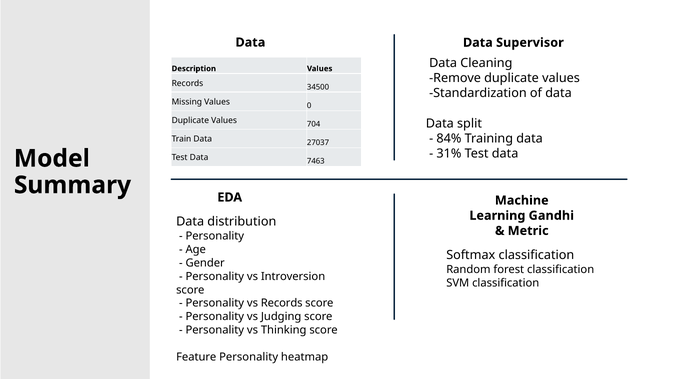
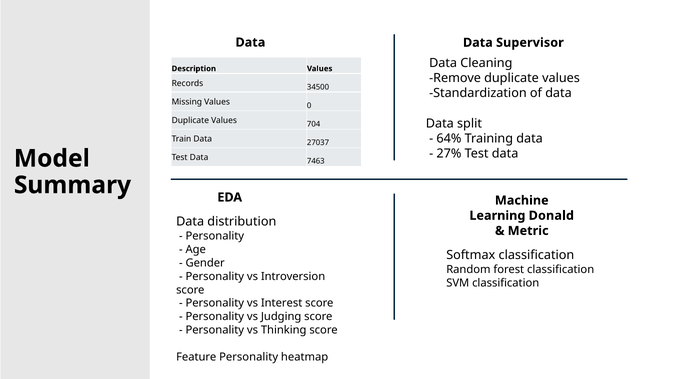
84%: 84% -> 64%
31%: 31% -> 27%
Gandhi: Gandhi -> Donald
vs Records: Records -> Interest
